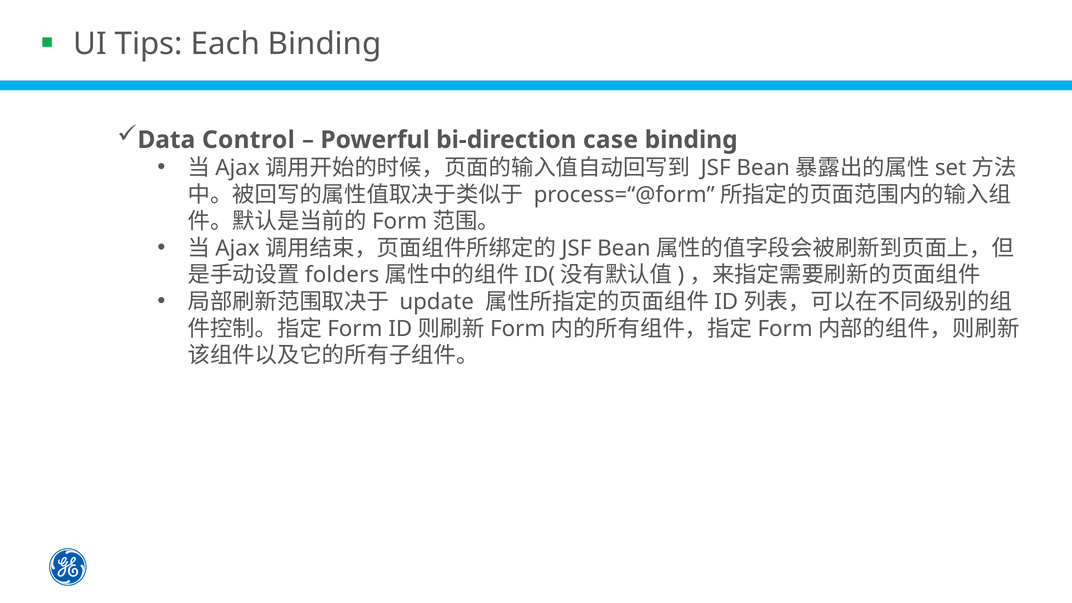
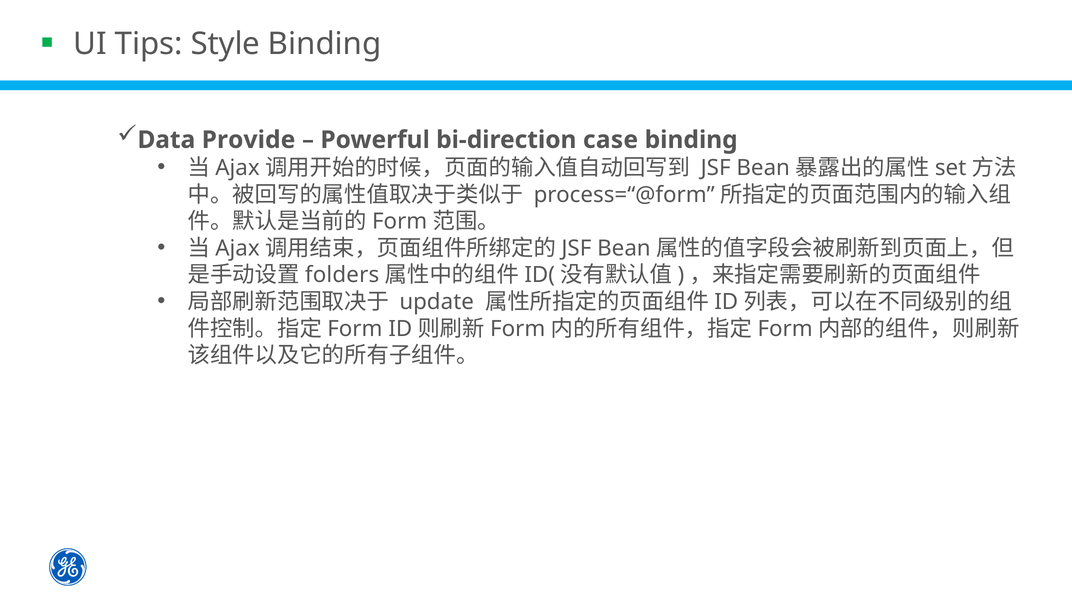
Each: Each -> Style
Control: Control -> Provide
